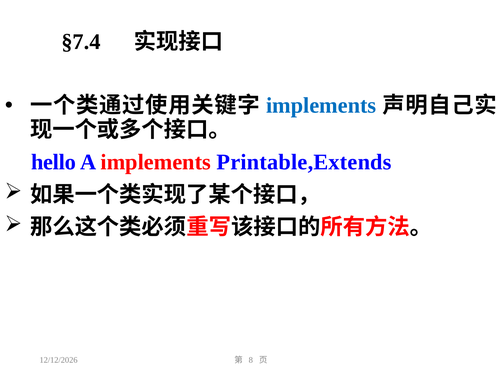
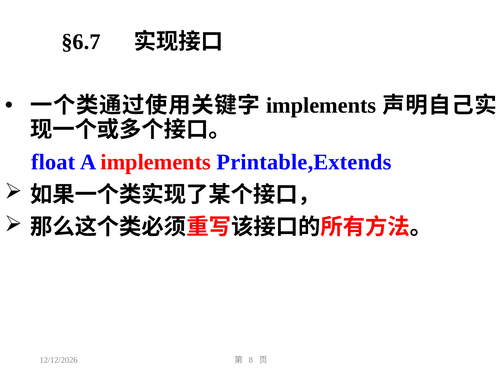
§7.4: §7.4 -> §6.7
implements at (321, 105) colour: blue -> black
hello: hello -> float
